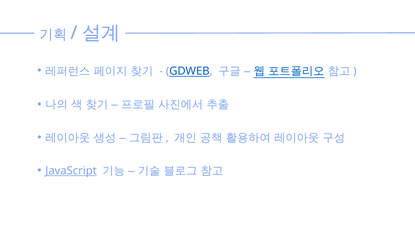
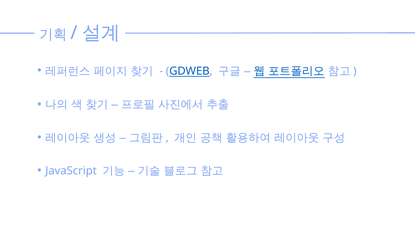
JavaScript underline: present -> none
